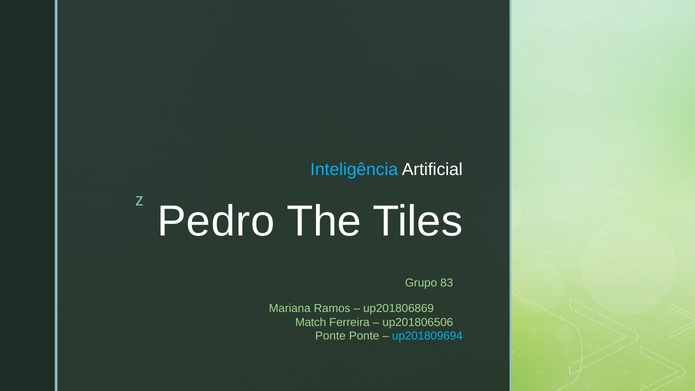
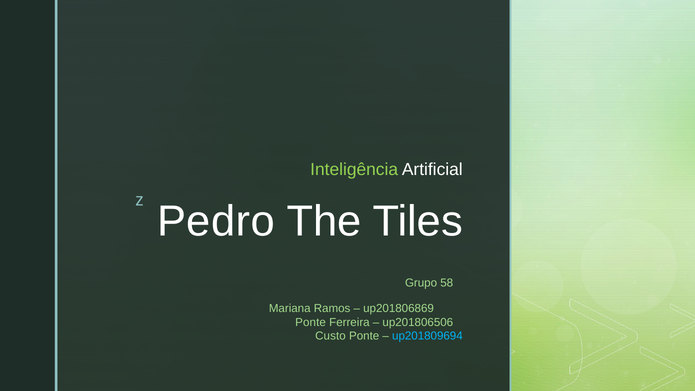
Inteligência colour: light blue -> light green
83: 83 -> 58
Match at (311, 322): Match -> Ponte
Ponte at (330, 336): Ponte -> Custo
